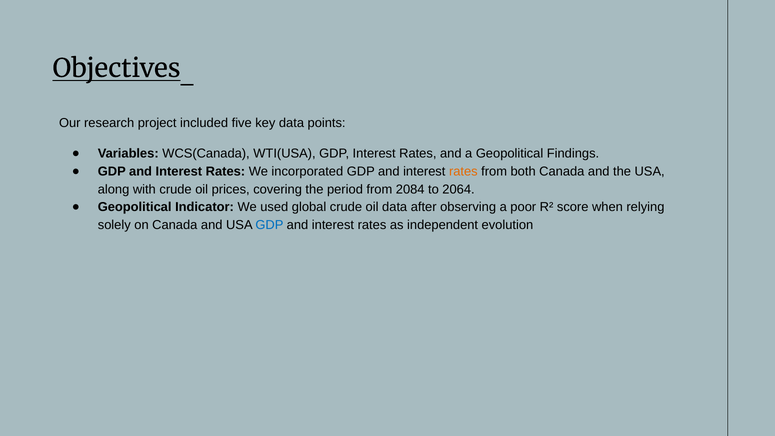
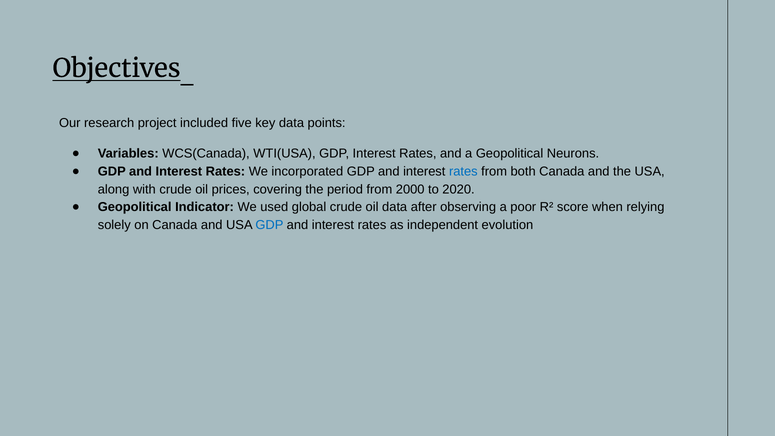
Findings: Findings -> Neurons
rates at (463, 171) colour: orange -> blue
2084: 2084 -> 2000
2064: 2064 -> 2020
